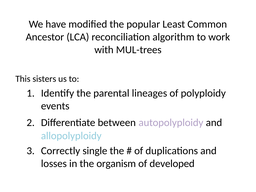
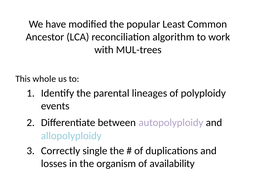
sisters: sisters -> whole
developed: developed -> availability
